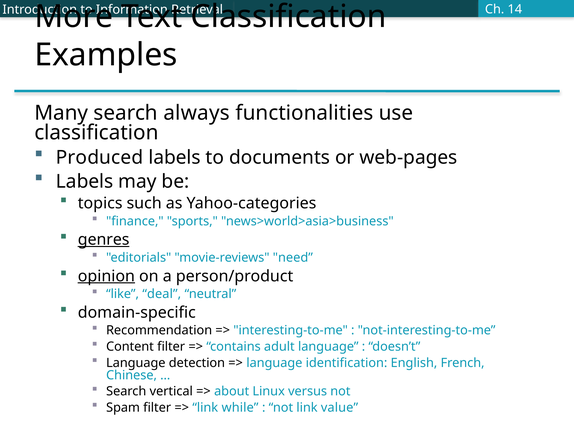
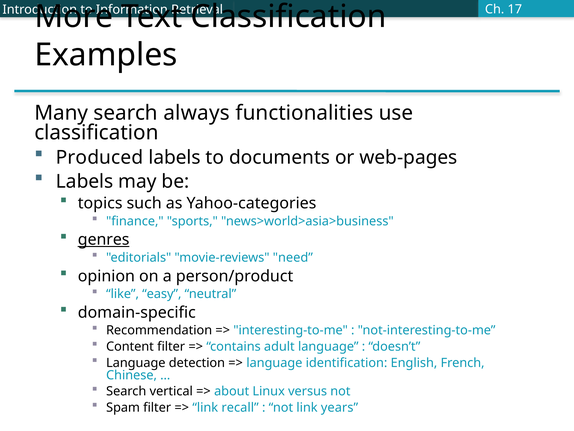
14: 14 -> 17
opinion underline: present -> none
deal: deal -> easy
while: while -> recall
value: value -> years
